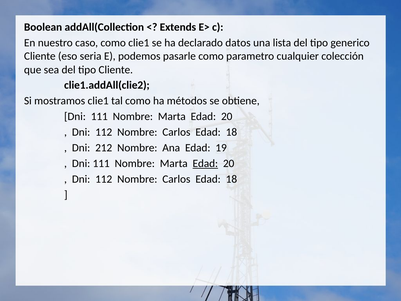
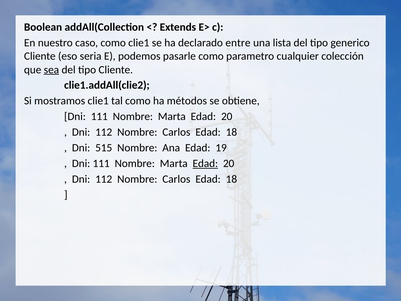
datos: datos -> entre
sea underline: none -> present
212: 212 -> 515
